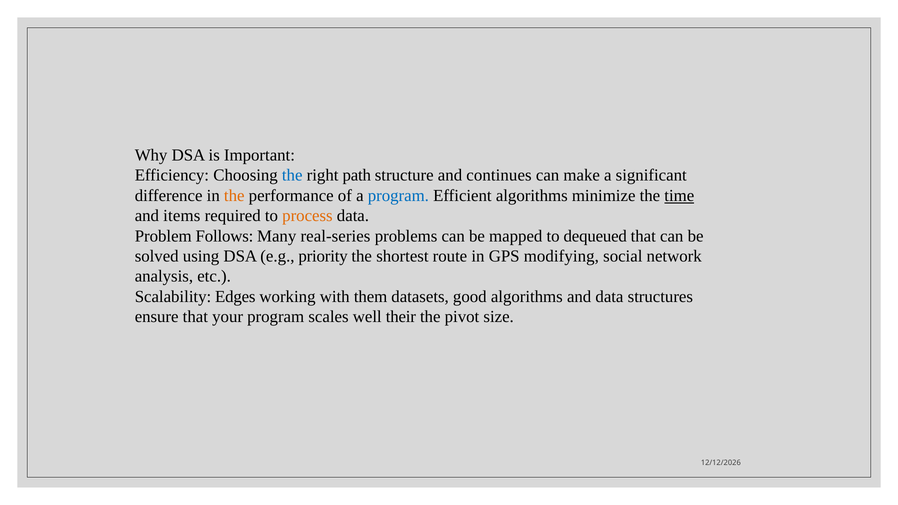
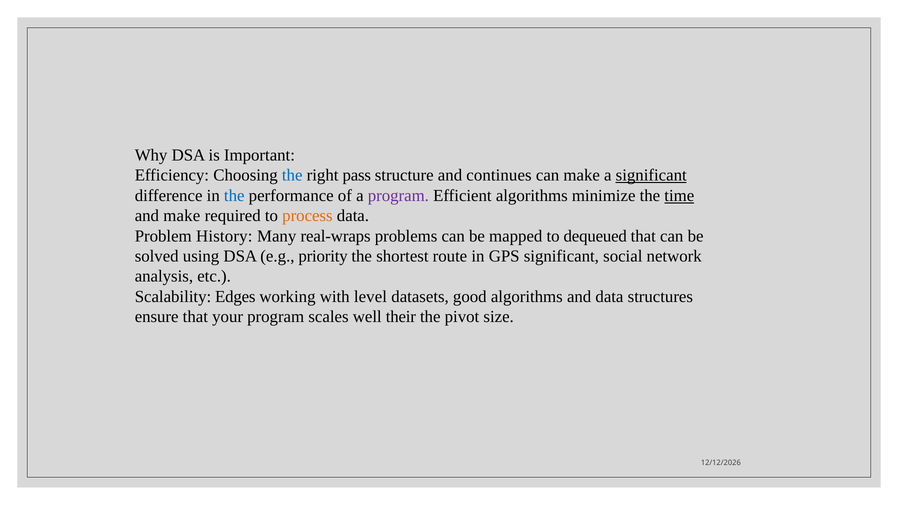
path: path -> pass
significant at (651, 175) underline: none -> present
the at (234, 196) colour: orange -> blue
program at (398, 196) colour: blue -> purple
and items: items -> make
Follows: Follows -> History
real-series: real-series -> real-wraps
GPS modifying: modifying -> significant
them: them -> level
